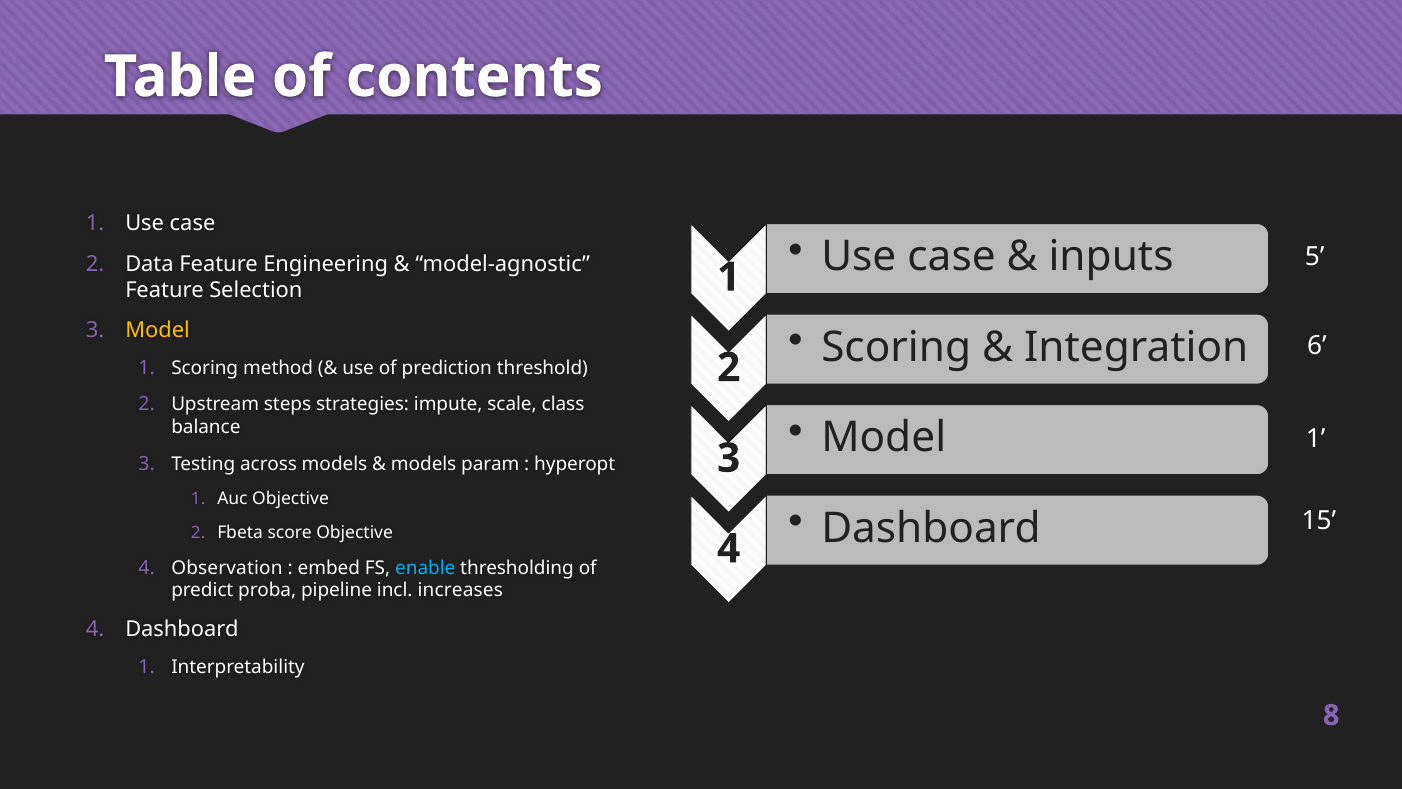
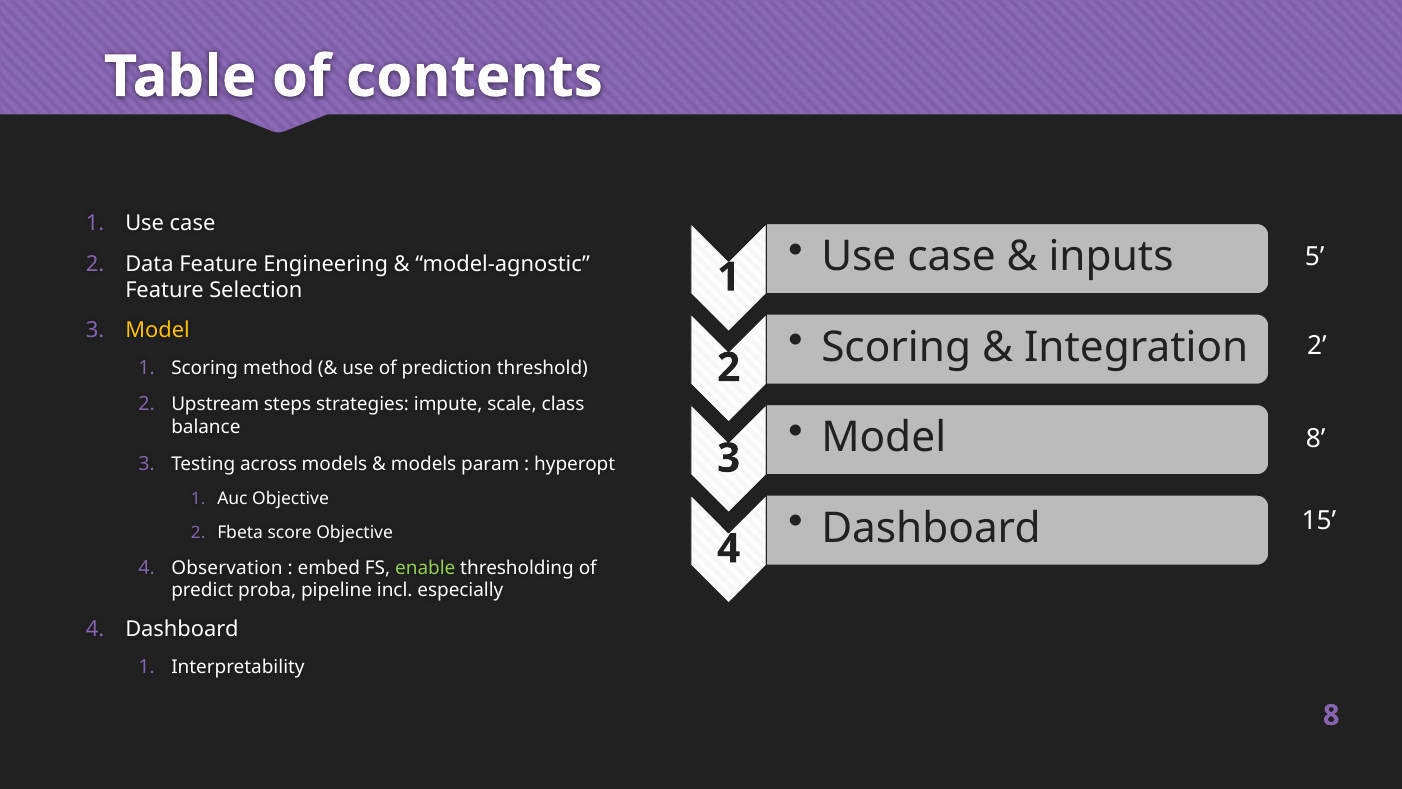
6 at (1317, 346): 6 -> 2
1 at (1316, 438): 1 -> 8
enable colour: light blue -> light green
increases: increases -> especially
